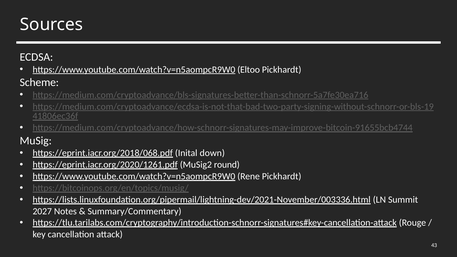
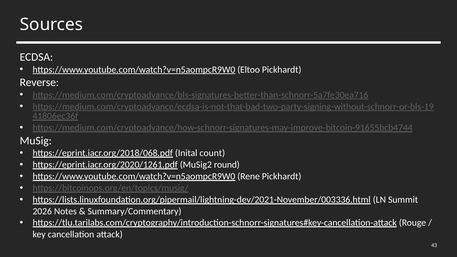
Scheme: Scheme -> Reverse
down: down -> count
2027: 2027 -> 2026
